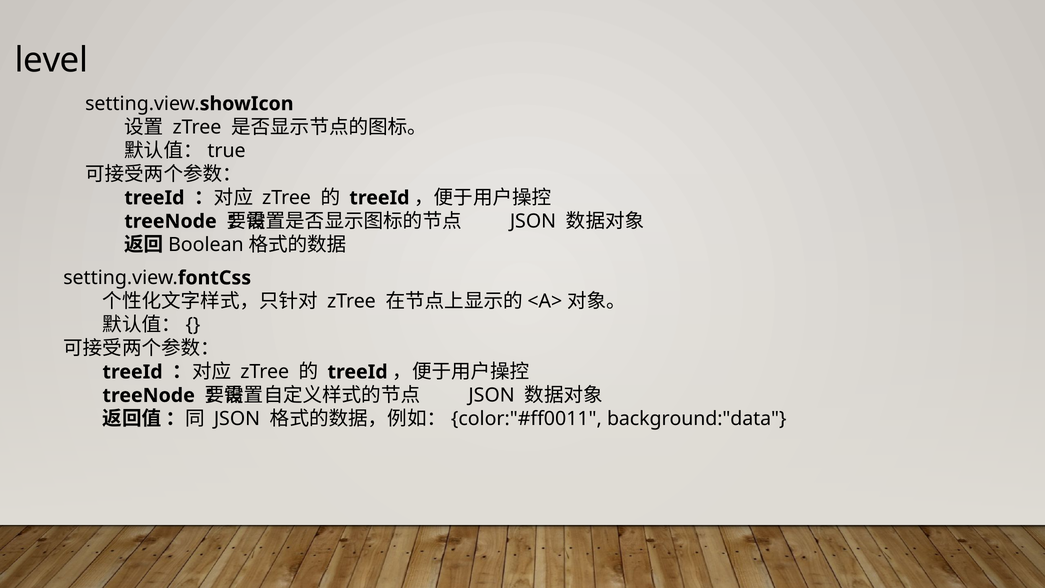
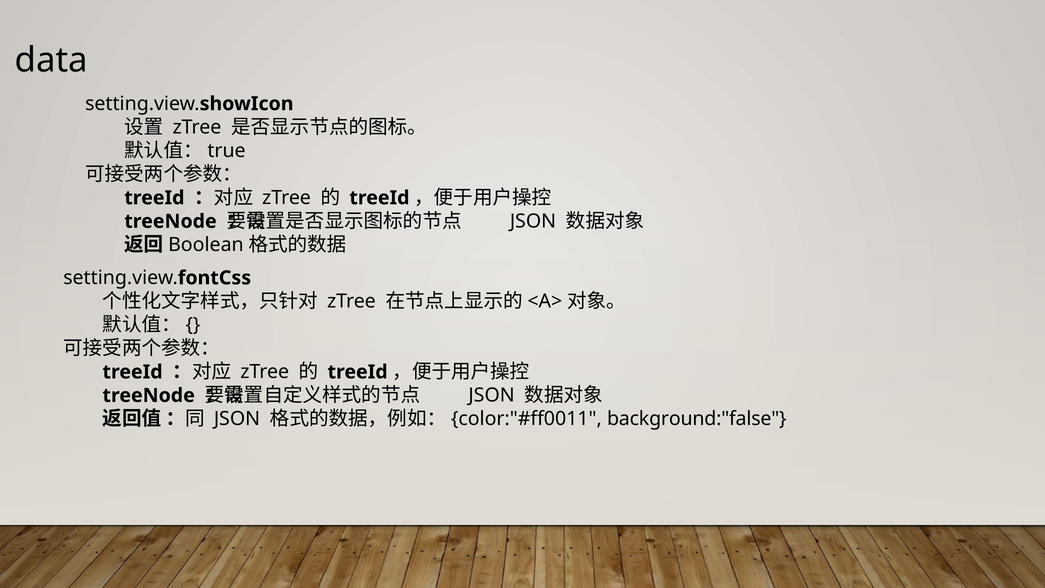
level: level -> data
background:"data: background:"data -> background:"false
